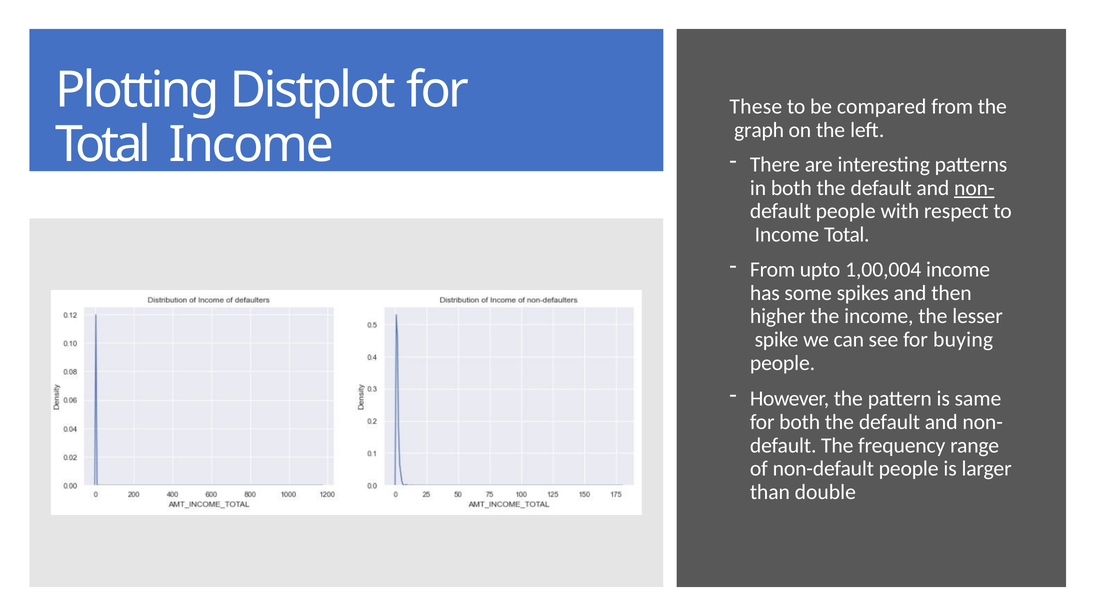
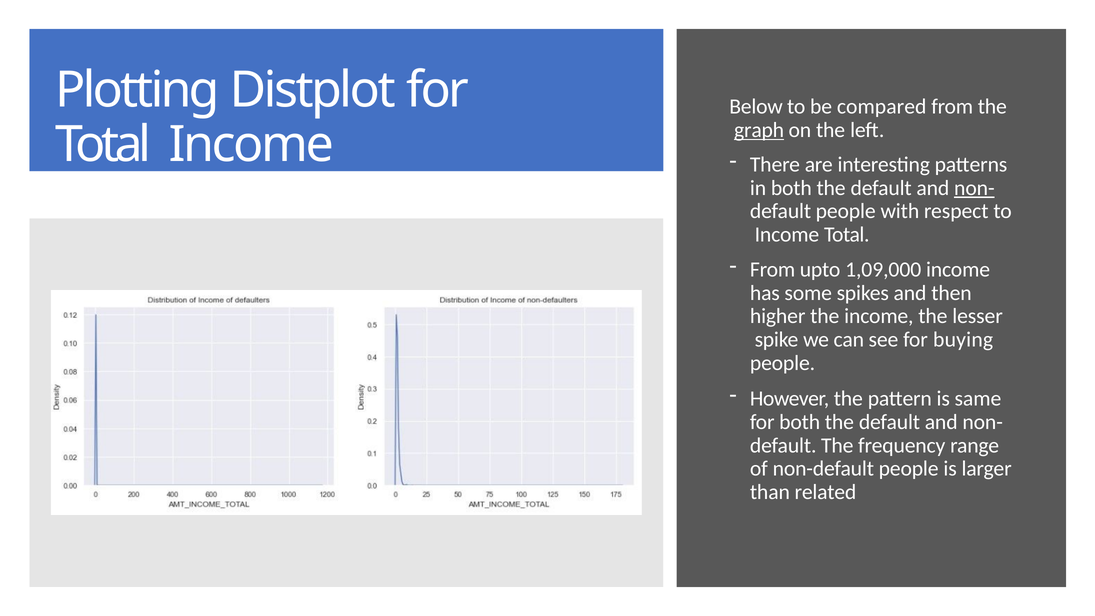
These: These -> Below
graph underline: none -> present
1,00,004: 1,00,004 -> 1,09,000
double: double -> related
